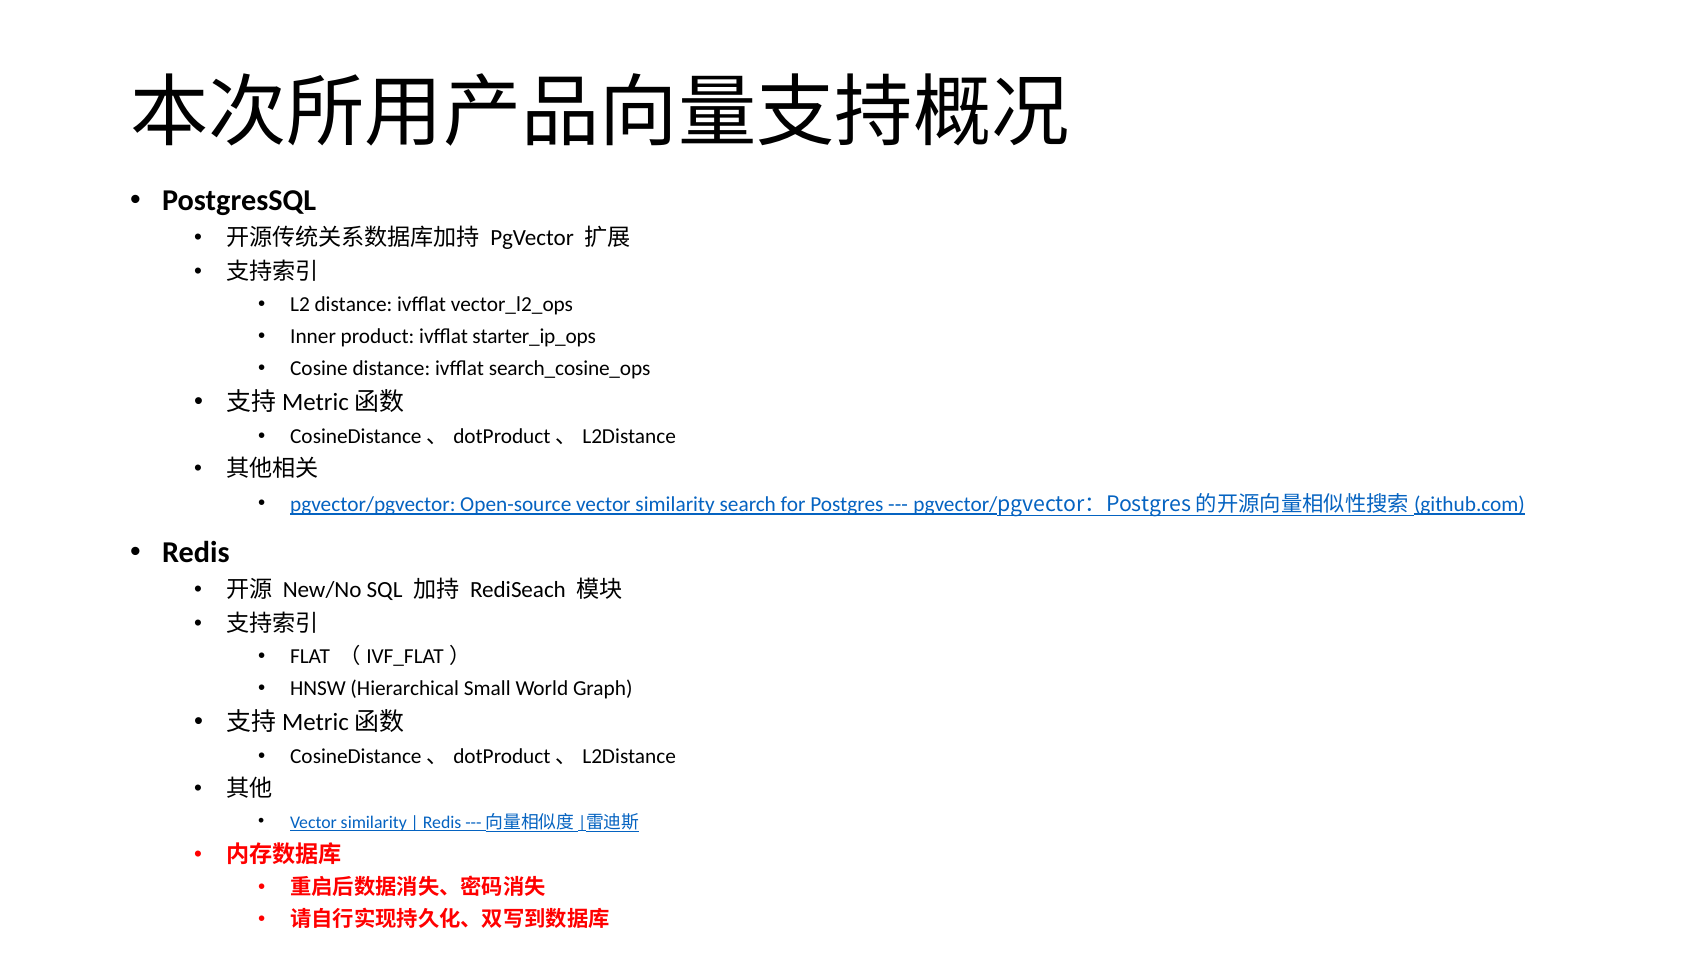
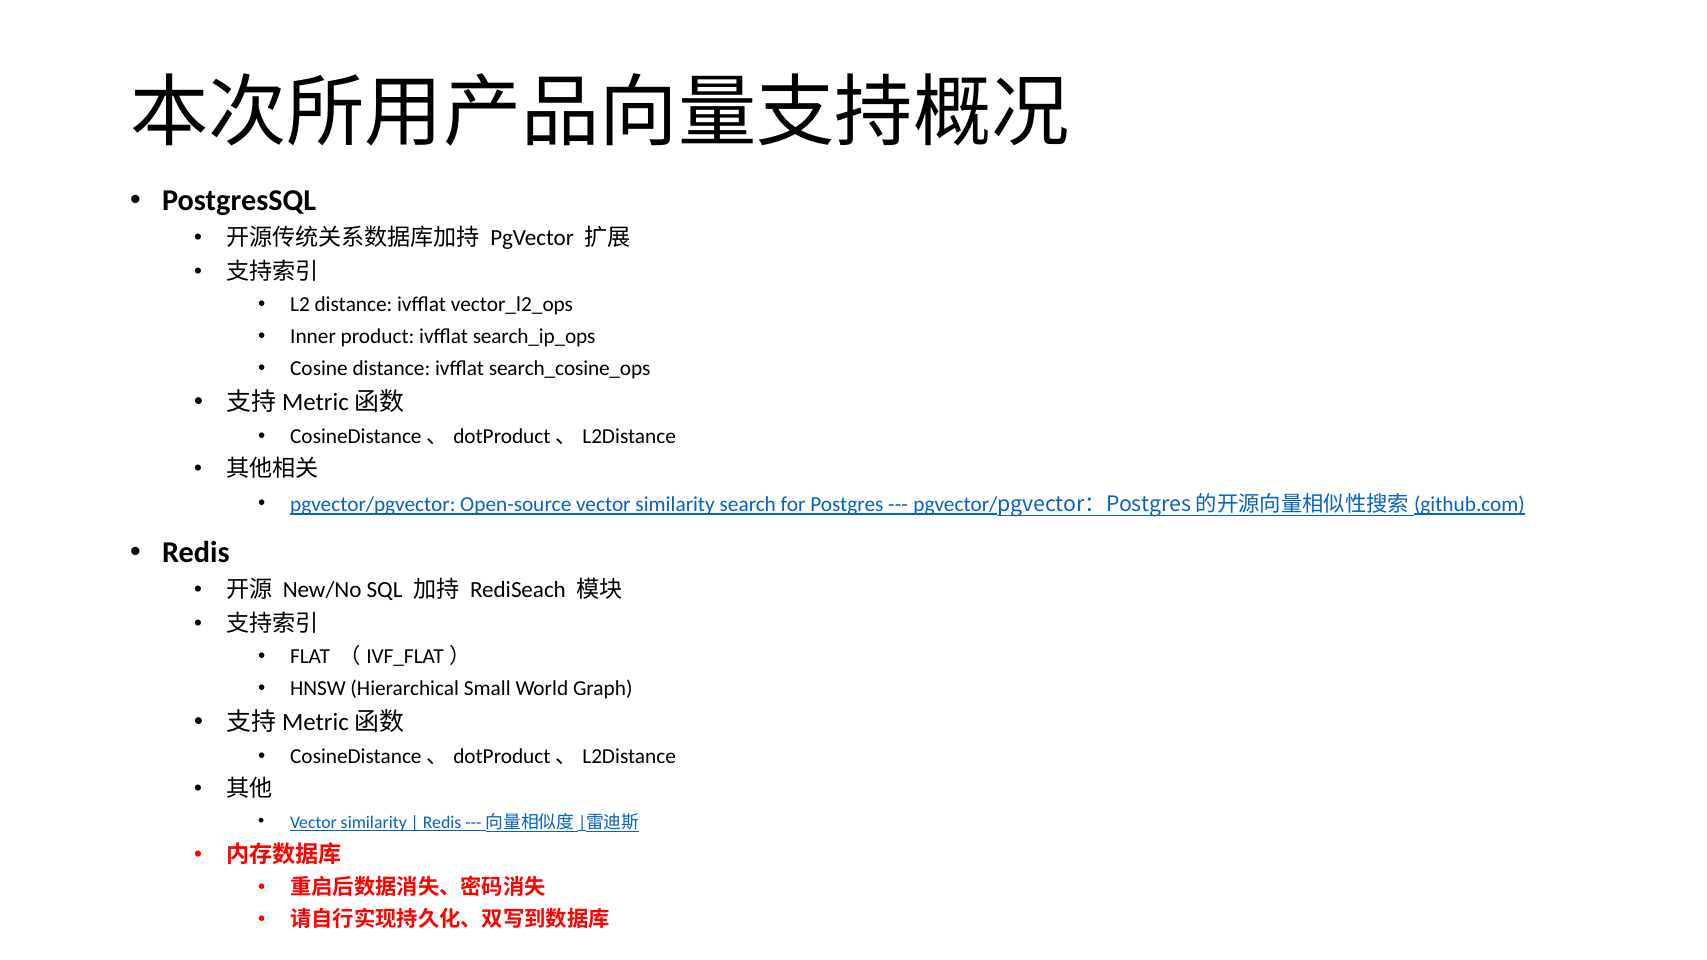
starter_ip_ops: starter_ip_ops -> search_ip_ops
